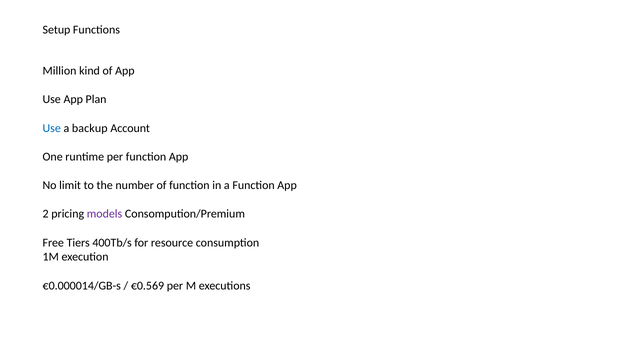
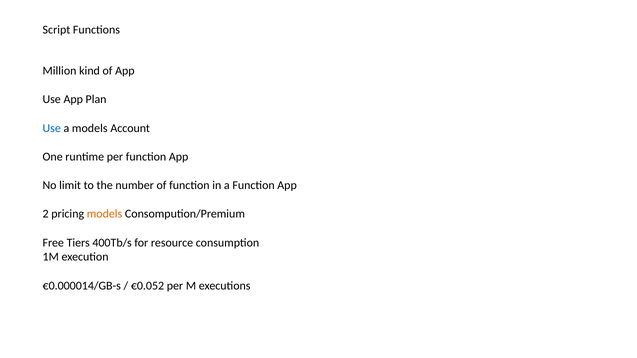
Setup: Setup -> Script
a backup: backup -> models
models at (105, 214) colour: purple -> orange
€0.569: €0.569 -> €0.052
